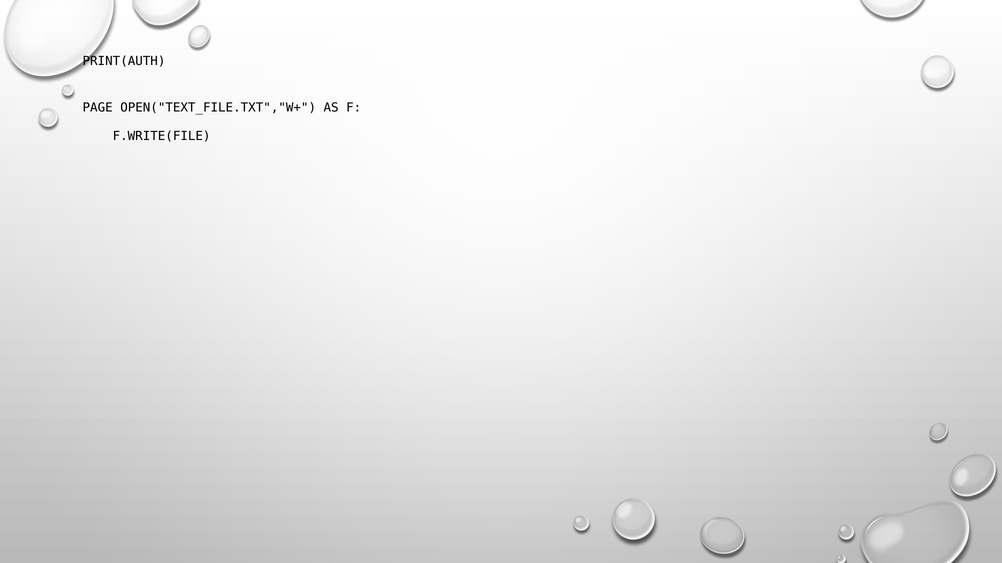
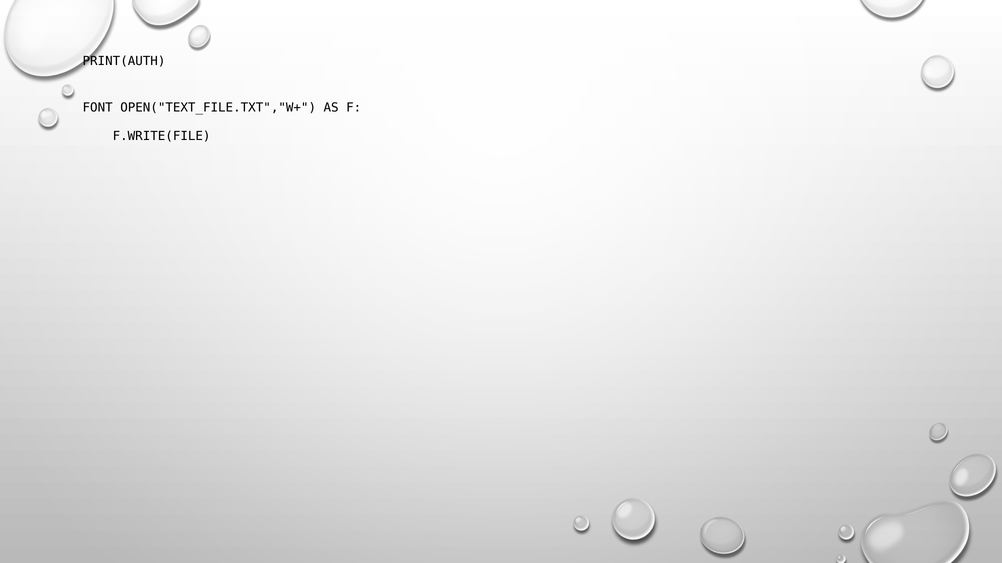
PAGE: PAGE -> FONT
